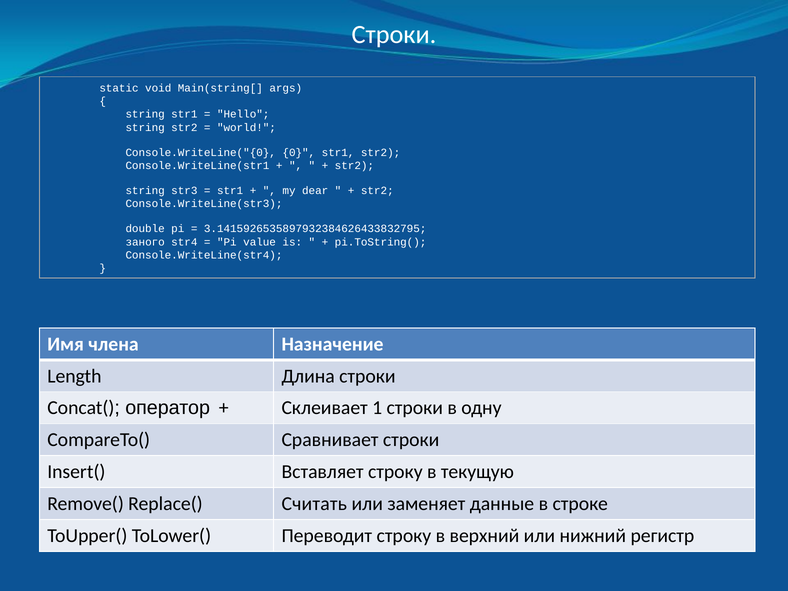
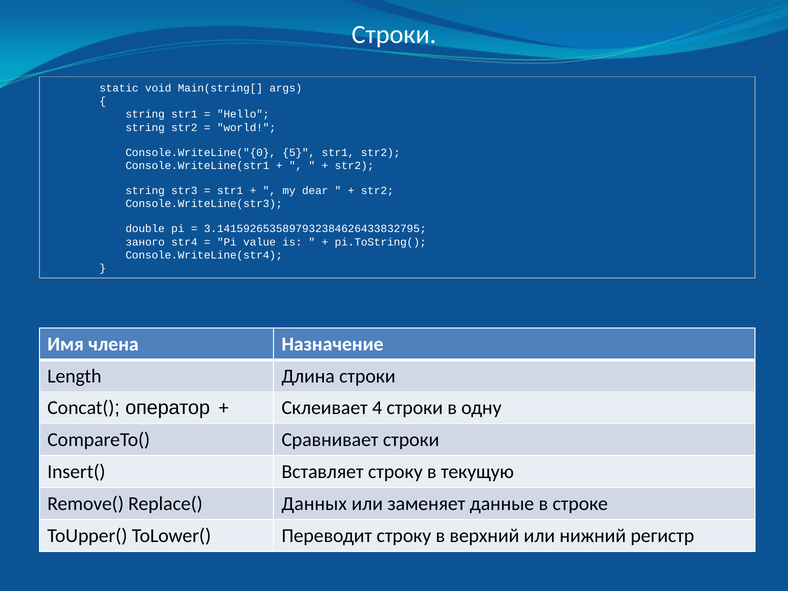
0: 0 -> 5
1: 1 -> 4
Считать: Считать -> Данных
